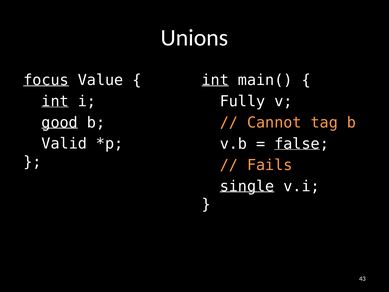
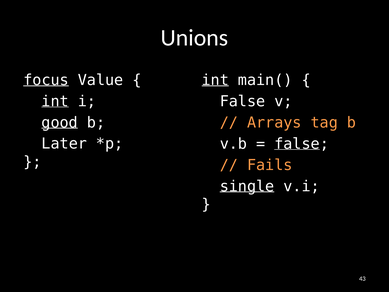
Fully at (243, 101): Fully -> False
Cannot: Cannot -> Arrays
Valid: Valid -> Later
